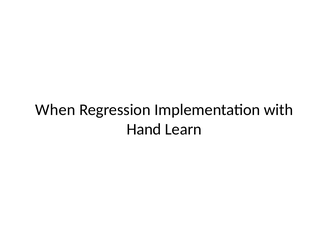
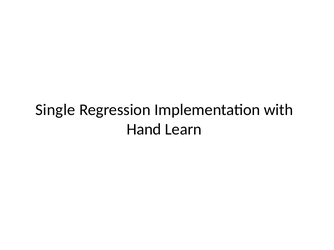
When: When -> Single
